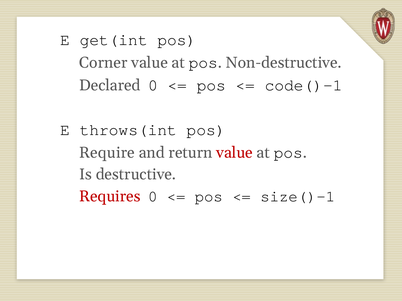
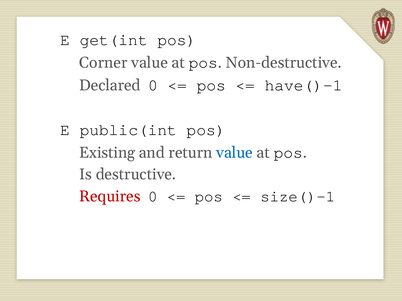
code()-1: code()-1 -> have()-1
throws(int: throws(int -> public(int
Require: Require -> Existing
value at (235, 153) colour: red -> blue
